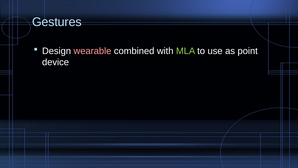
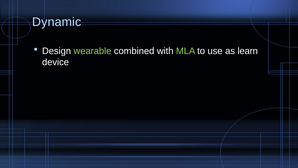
Gestures: Gestures -> Dynamic
wearable colour: pink -> light green
point: point -> learn
